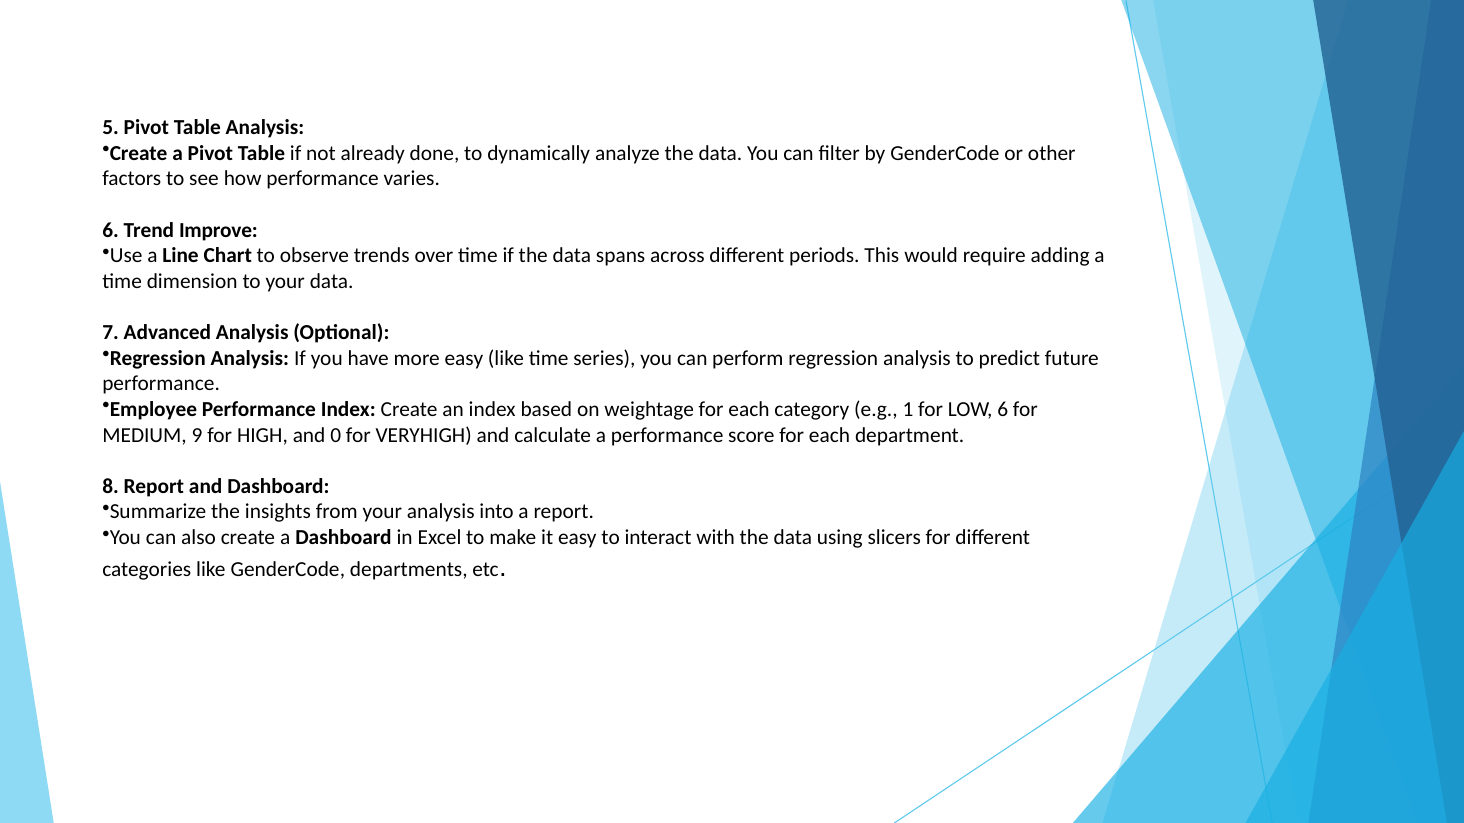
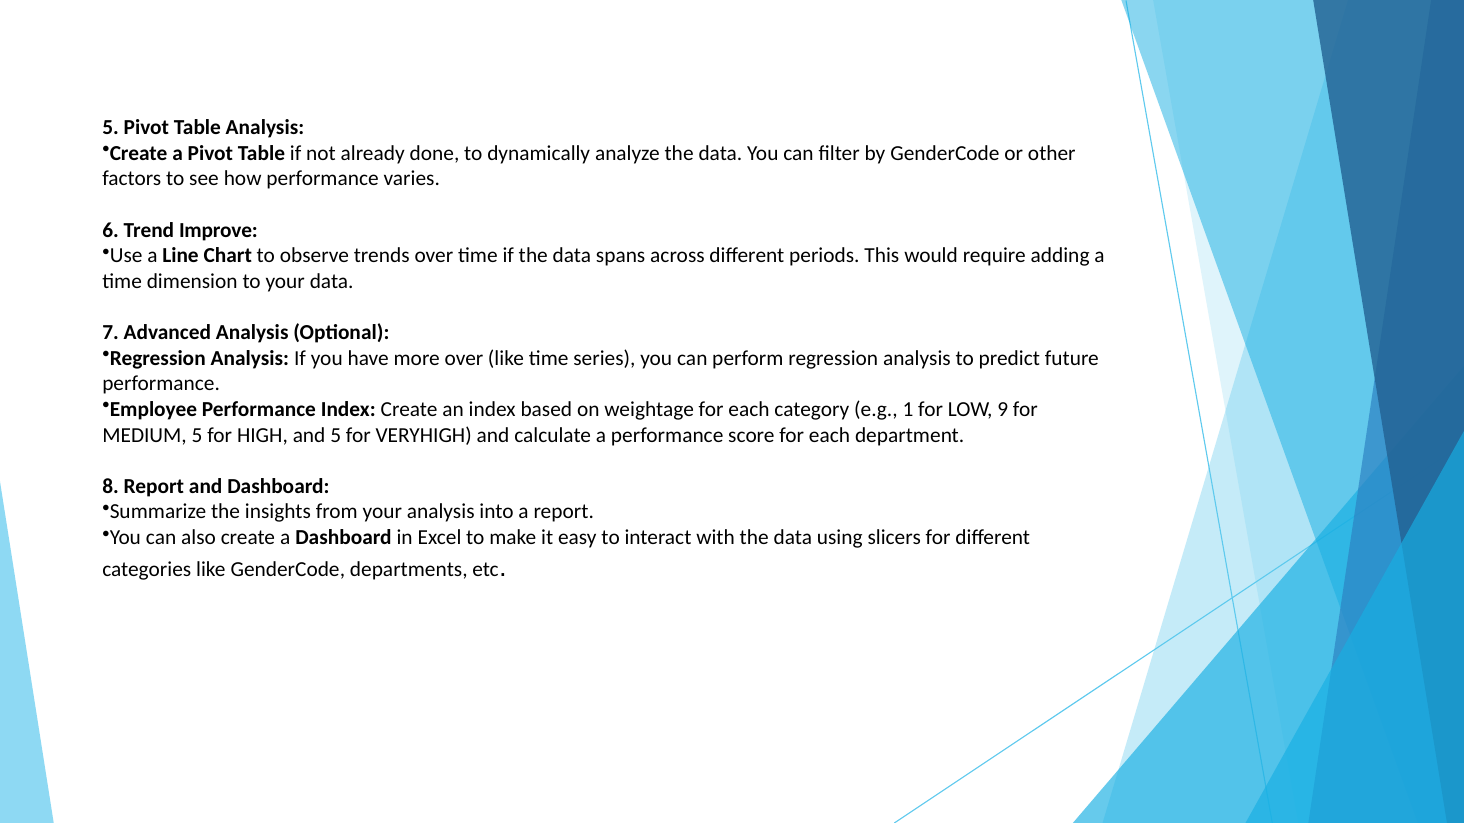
more easy: easy -> over
LOW 6: 6 -> 9
MEDIUM 9: 9 -> 5
and 0: 0 -> 5
